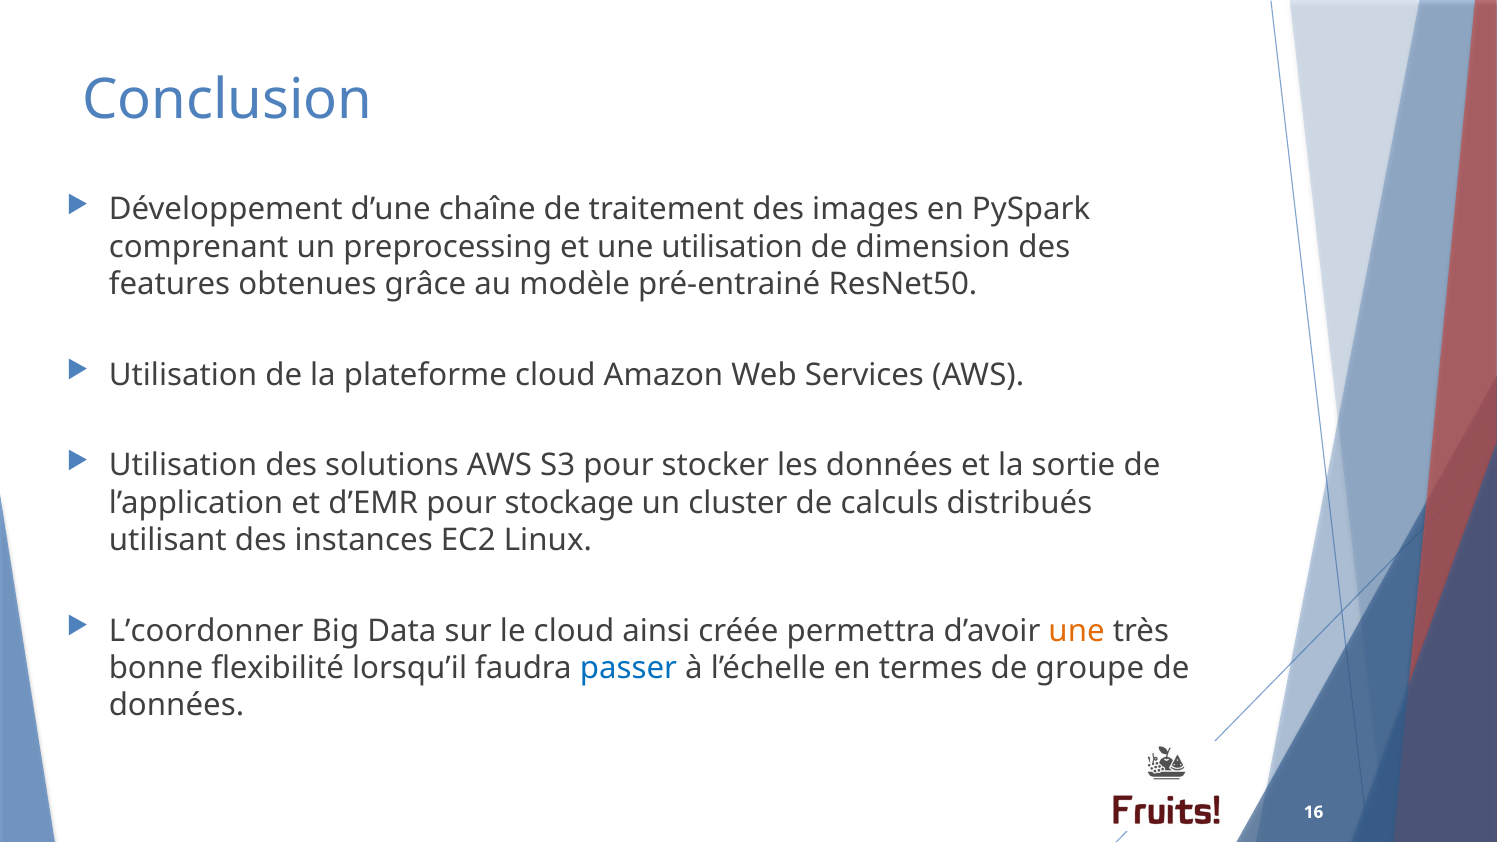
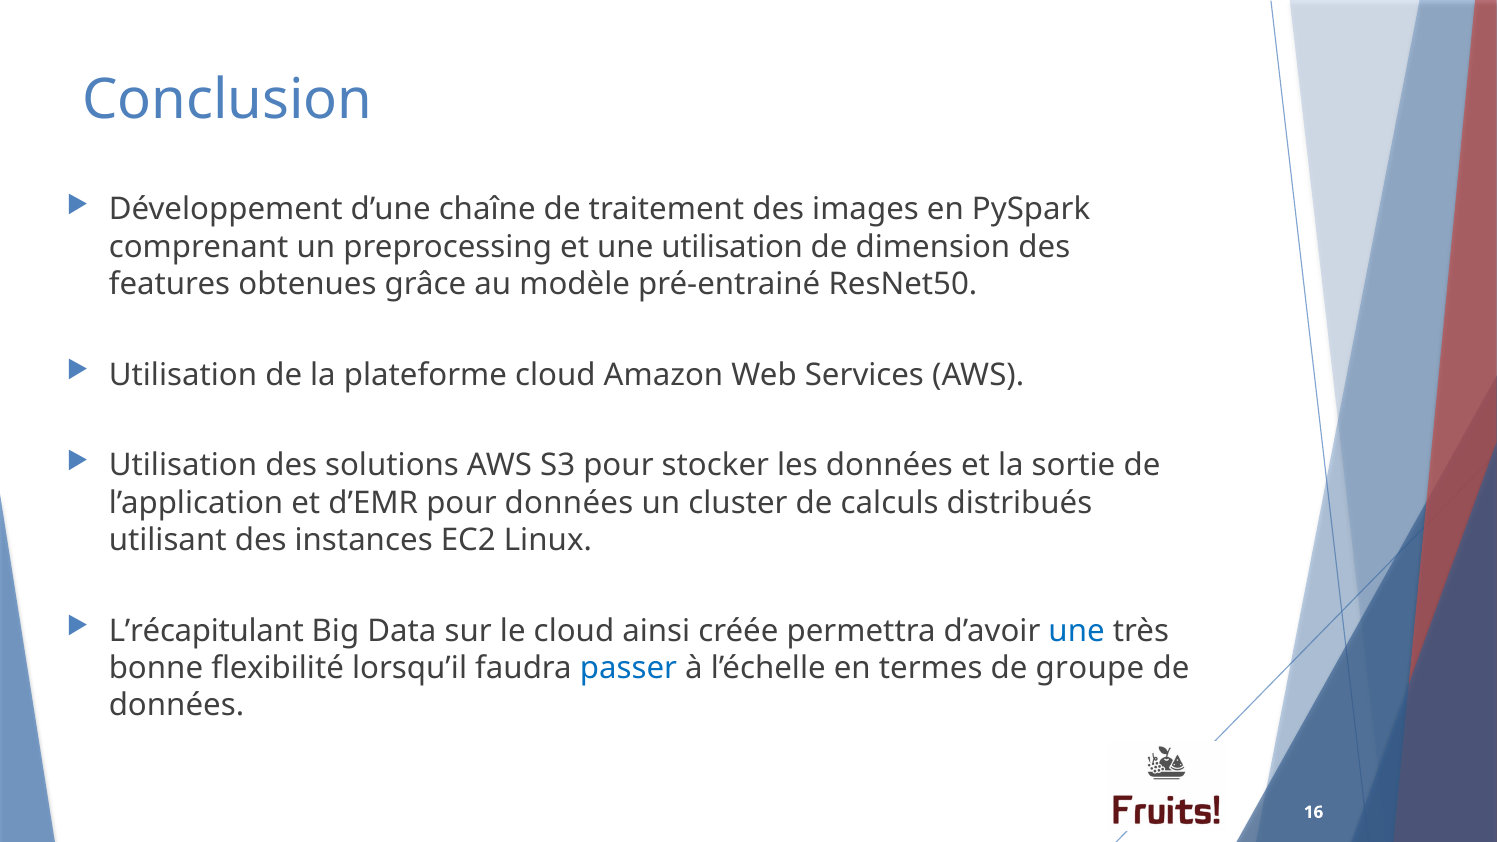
pour stockage: stockage -> données
L’coordonner: L’coordonner -> L’récapitulant
une at (1077, 631) colour: orange -> blue
